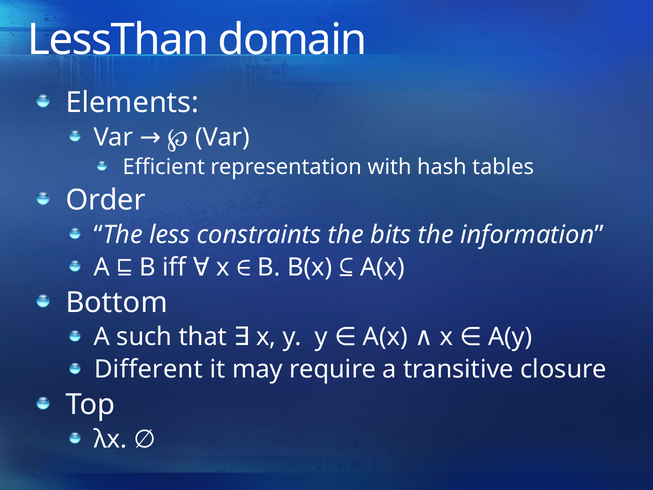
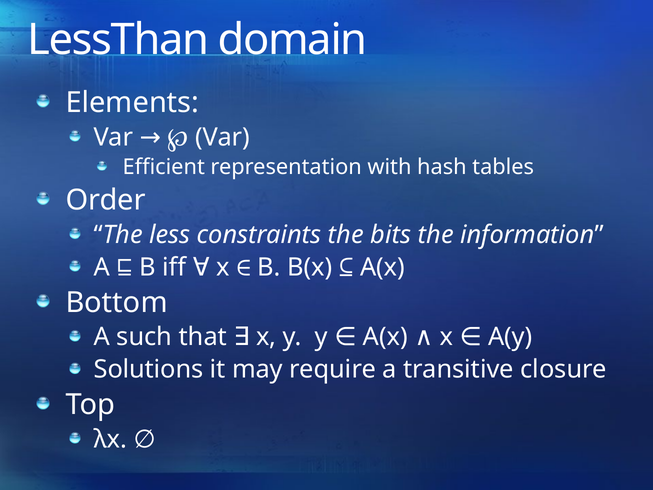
Different: Different -> Solutions
